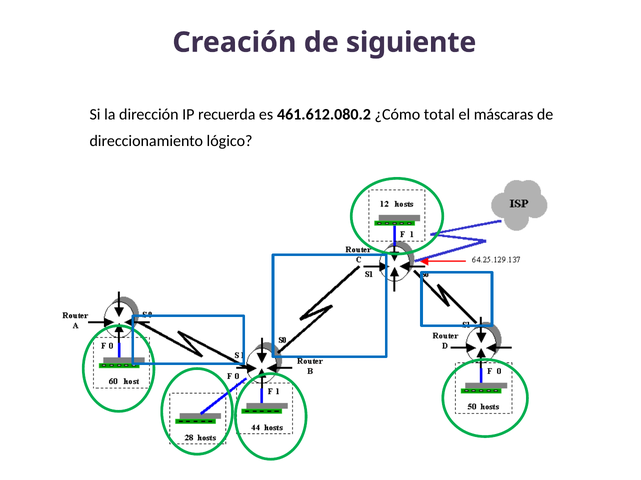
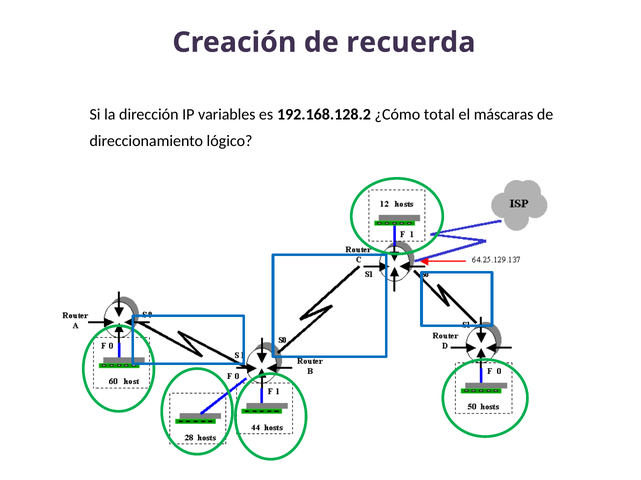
siguiente: siguiente -> recuerda
recuerda: recuerda -> variables
461.612.080.2: 461.612.080.2 -> 192.168.128.2
